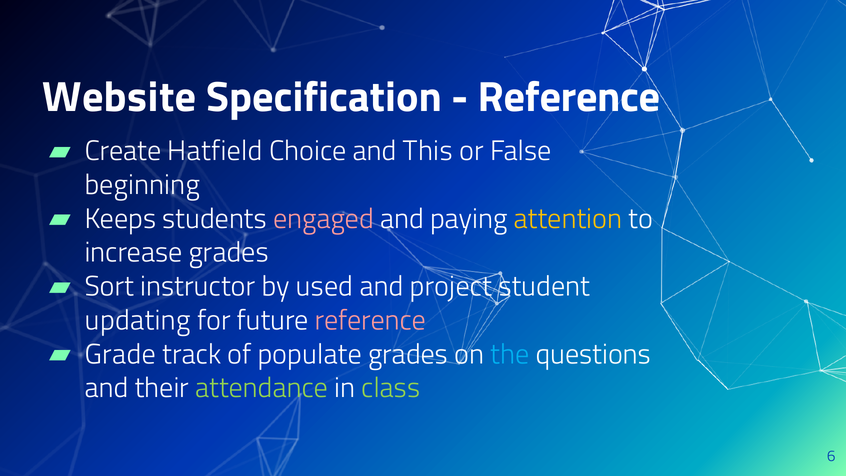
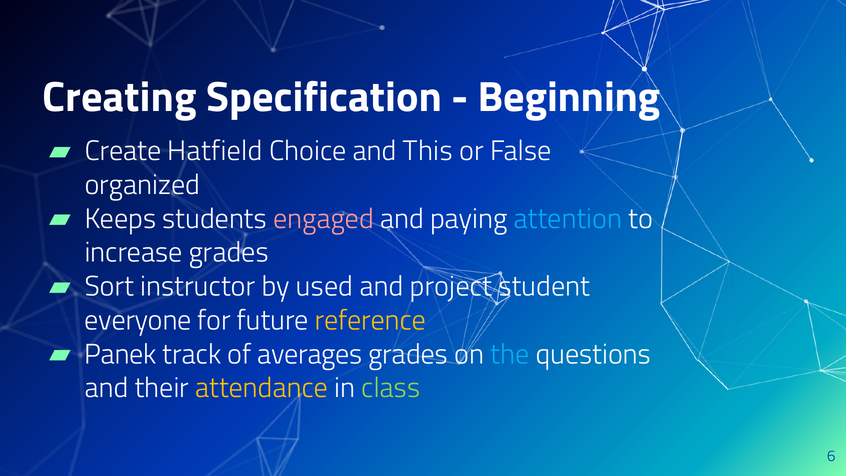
Website: Website -> Creating
Reference at (569, 97): Reference -> Beginning
beginning: beginning -> organized
attention colour: yellow -> light blue
updating: updating -> everyone
reference at (371, 320) colour: pink -> yellow
Grade: Grade -> Panek
populate: populate -> averages
attendance colour: light green -> yellow
